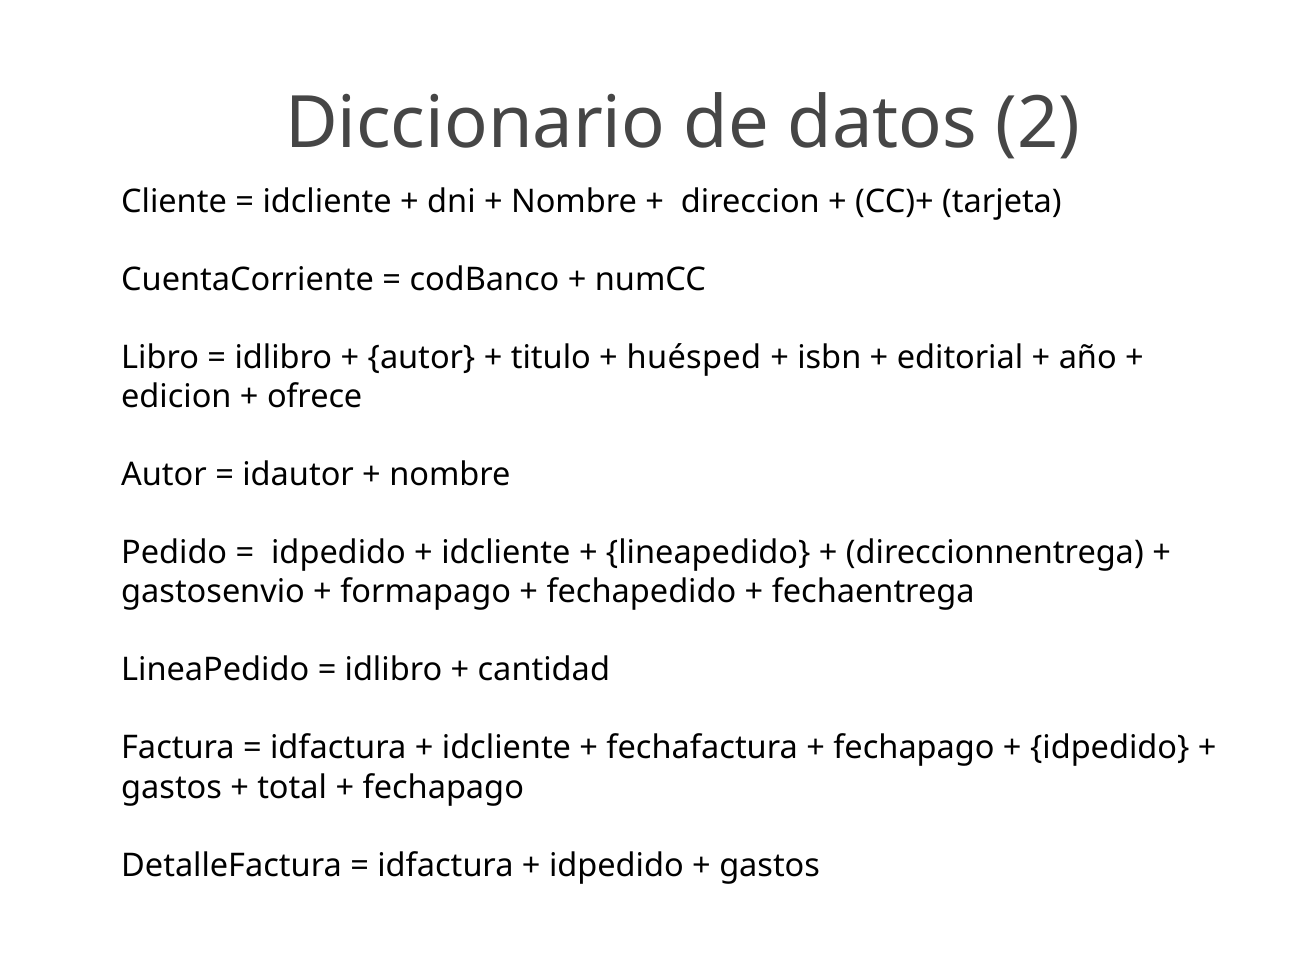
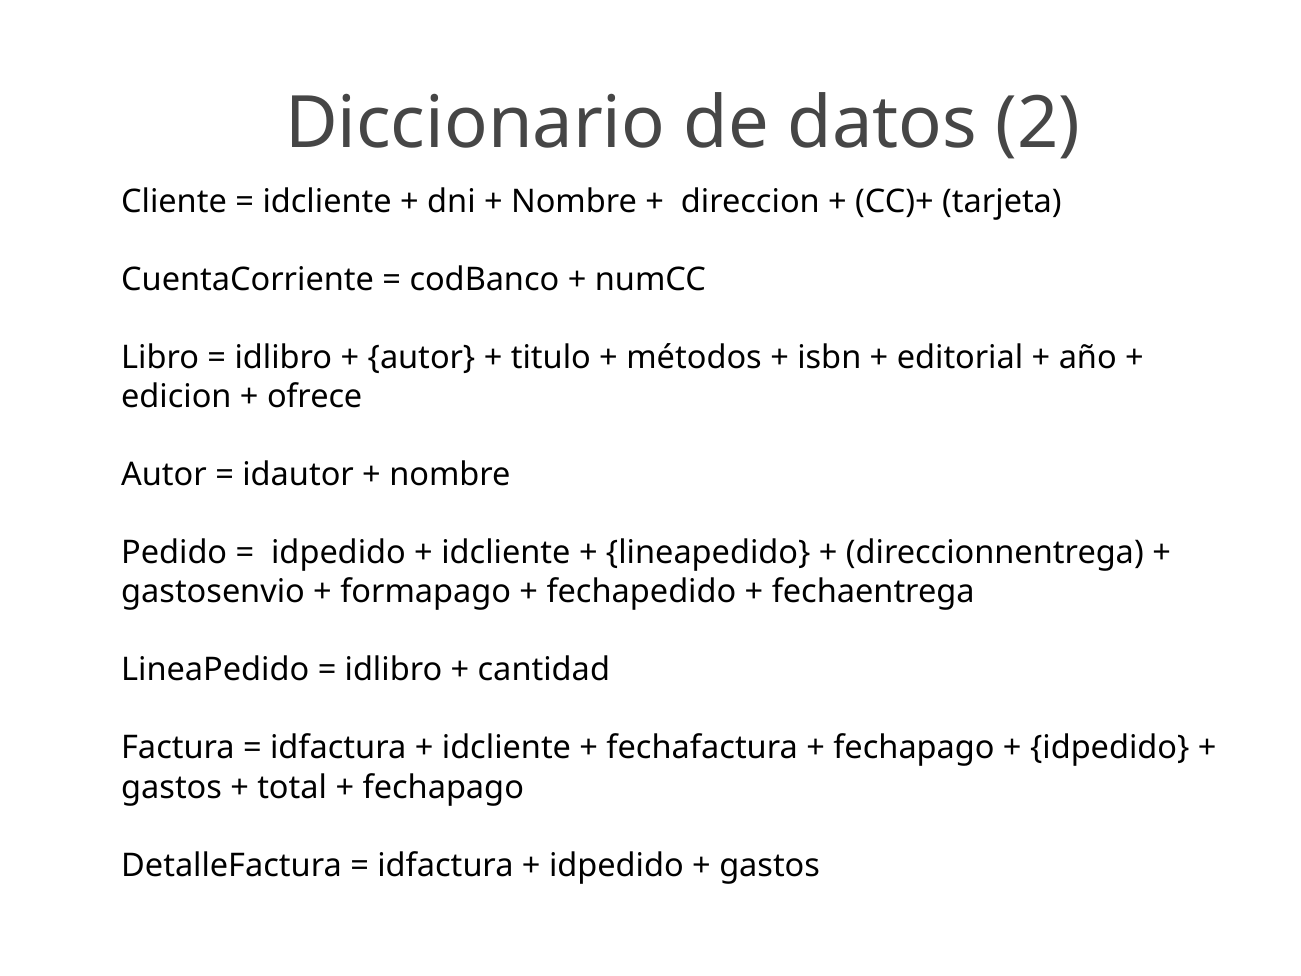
huésped: huésped -> métodos
